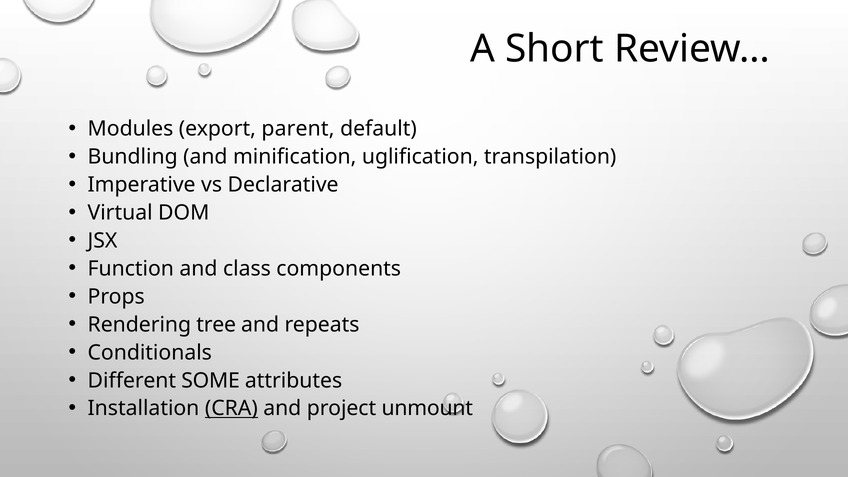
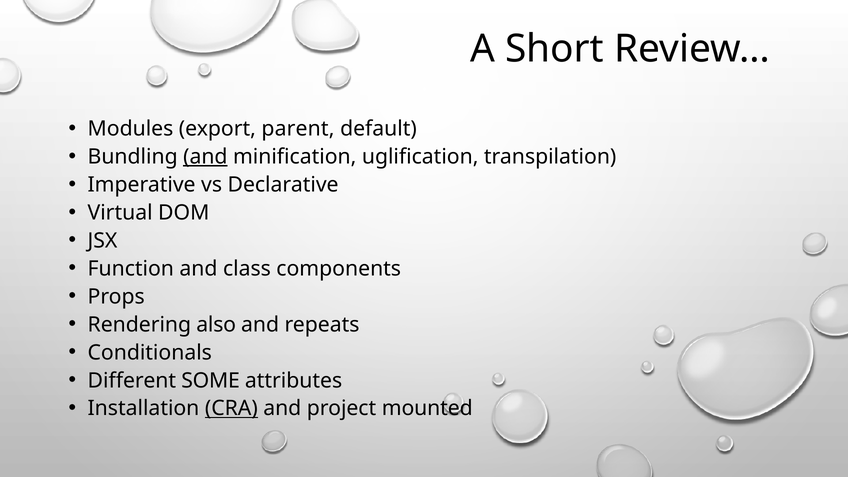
and at (205, 157) underline: none -> present
tree: tree -> also
unmount: unmount -> mounted
